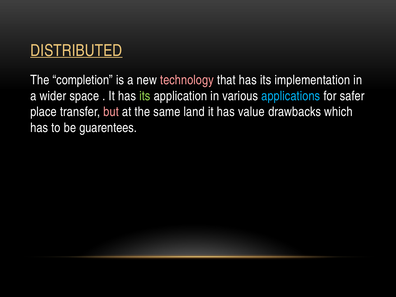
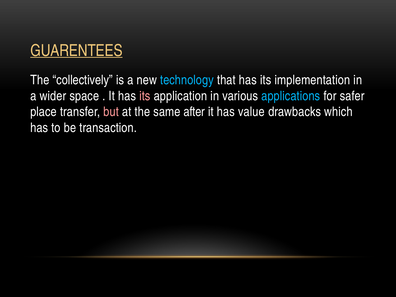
DISTRIBUTED: DISTRIBUTED -> GUARENTEES
completion: completion -> collectively
technology colour: pink -> light blue
its at (145, 96) colour: light green -> pink
land: land -> after
guarentees: guarentees -> transaction
